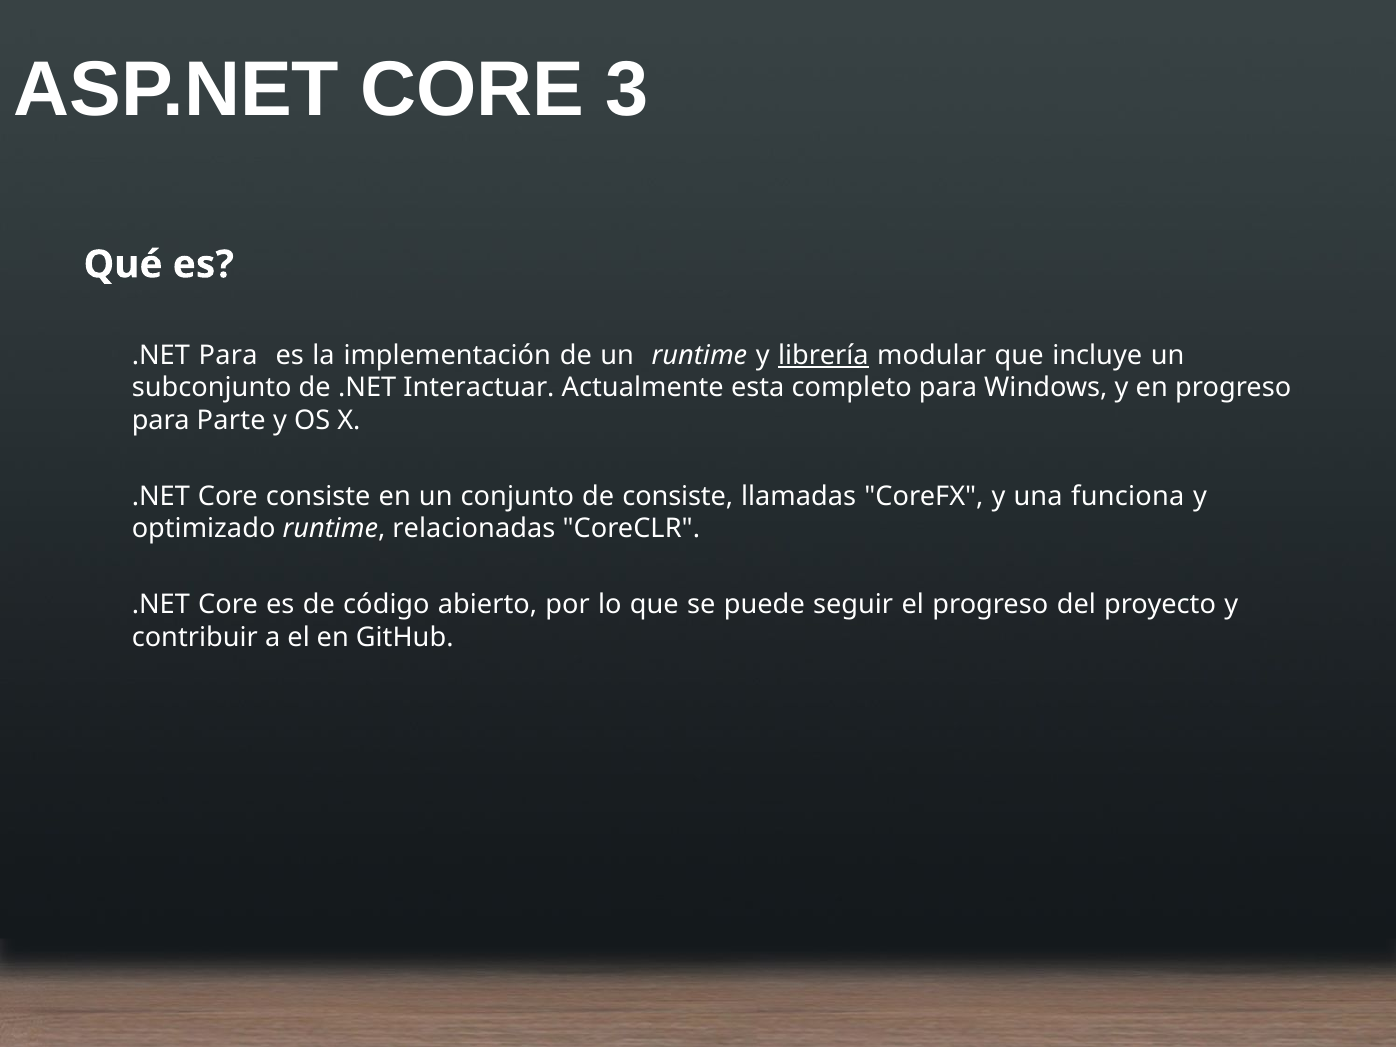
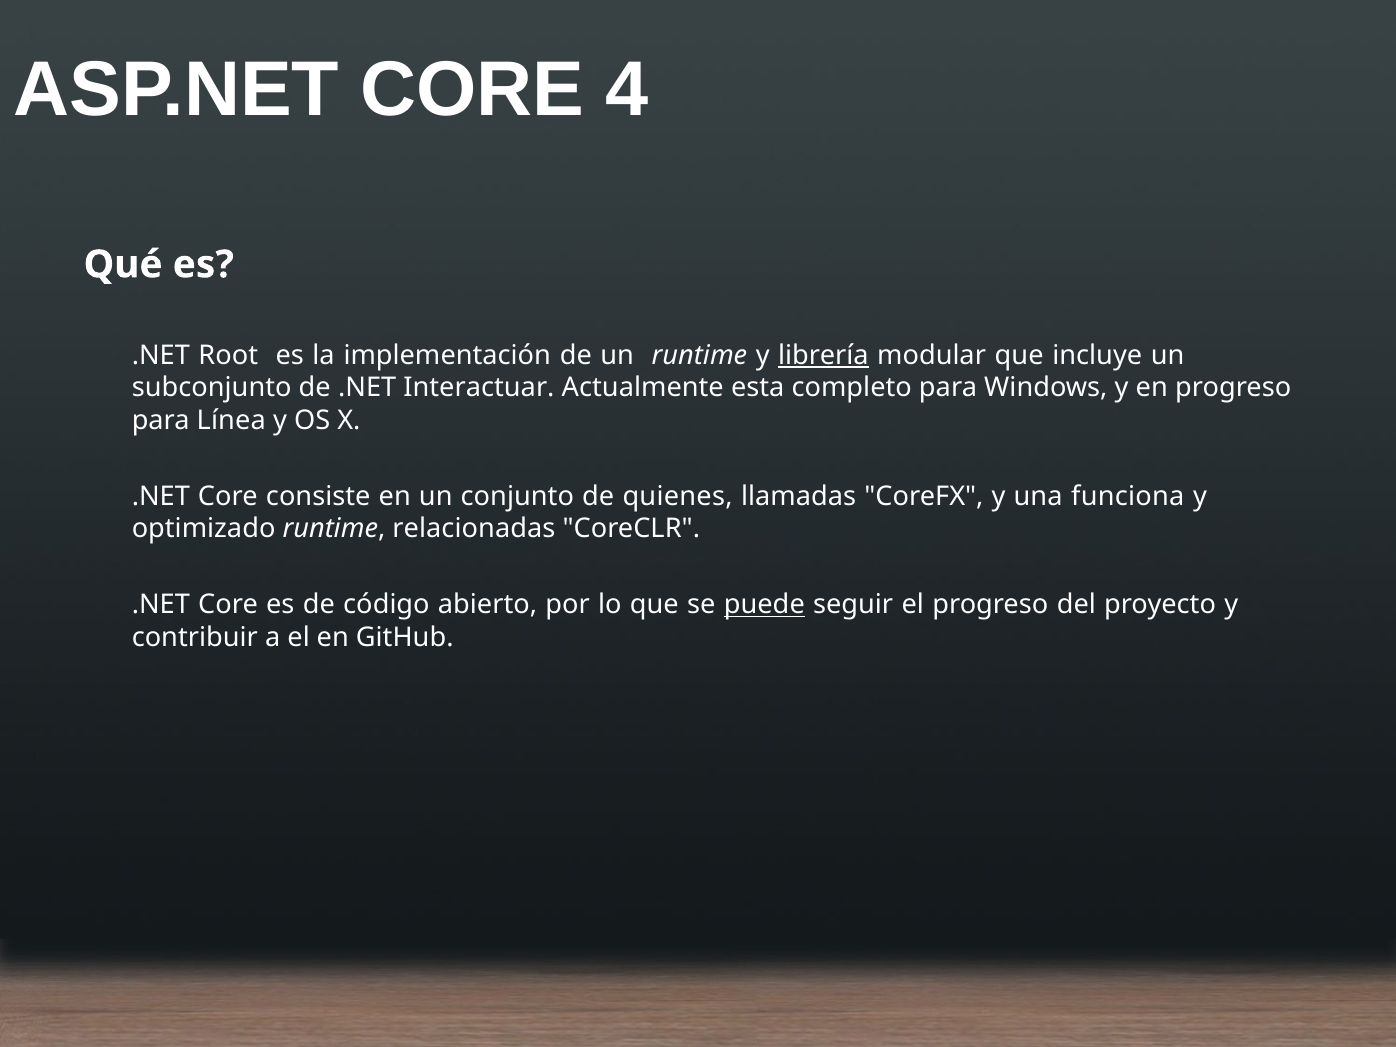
3: 3 -> 4
.NET Para: Para -> Root
Parte: Parte -> Línea
de consiste: consiste -> quienes
puede underline: none -> present
